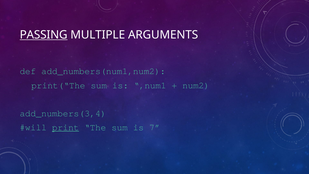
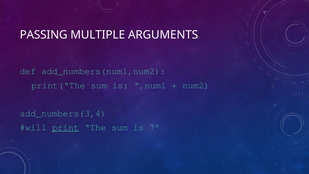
PASSING underline: present -> none
